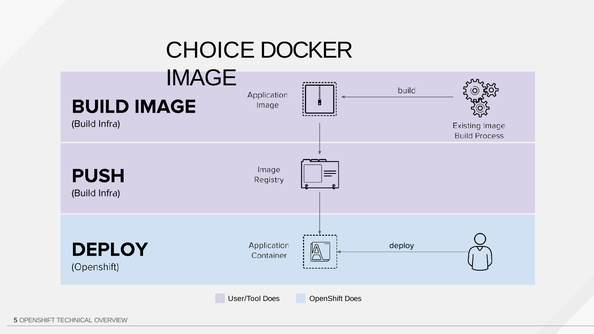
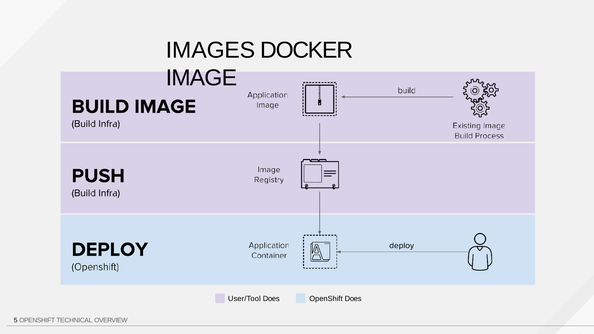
CHOICE: CHOICE -> IMAGES
